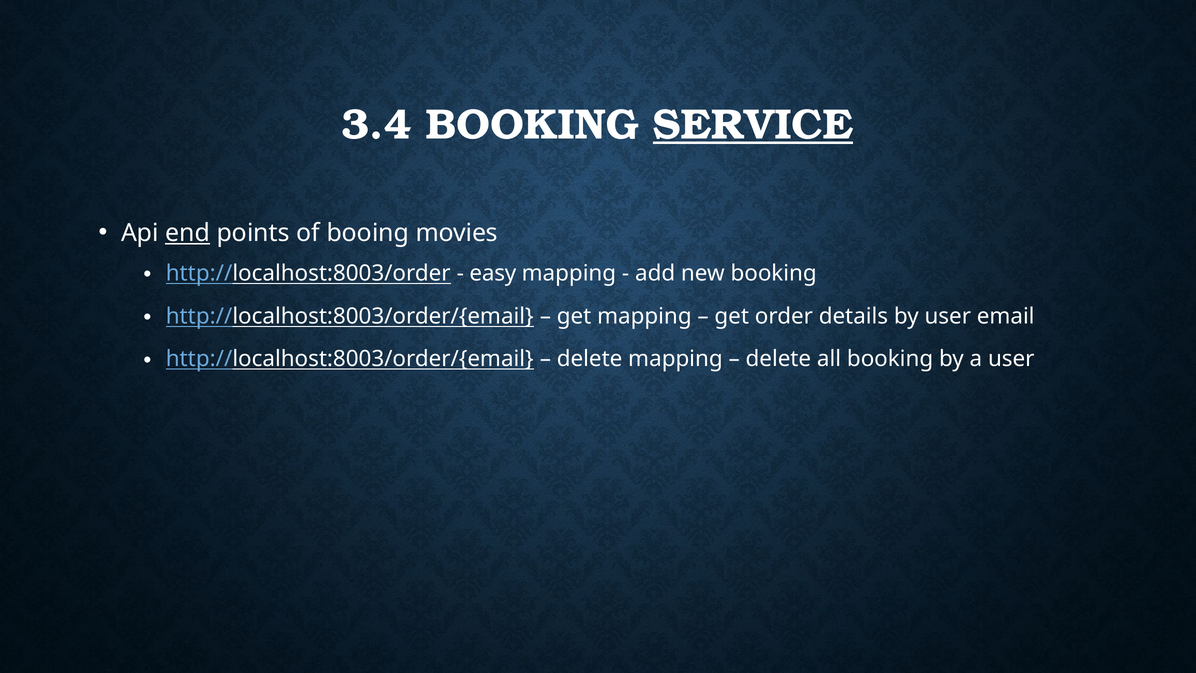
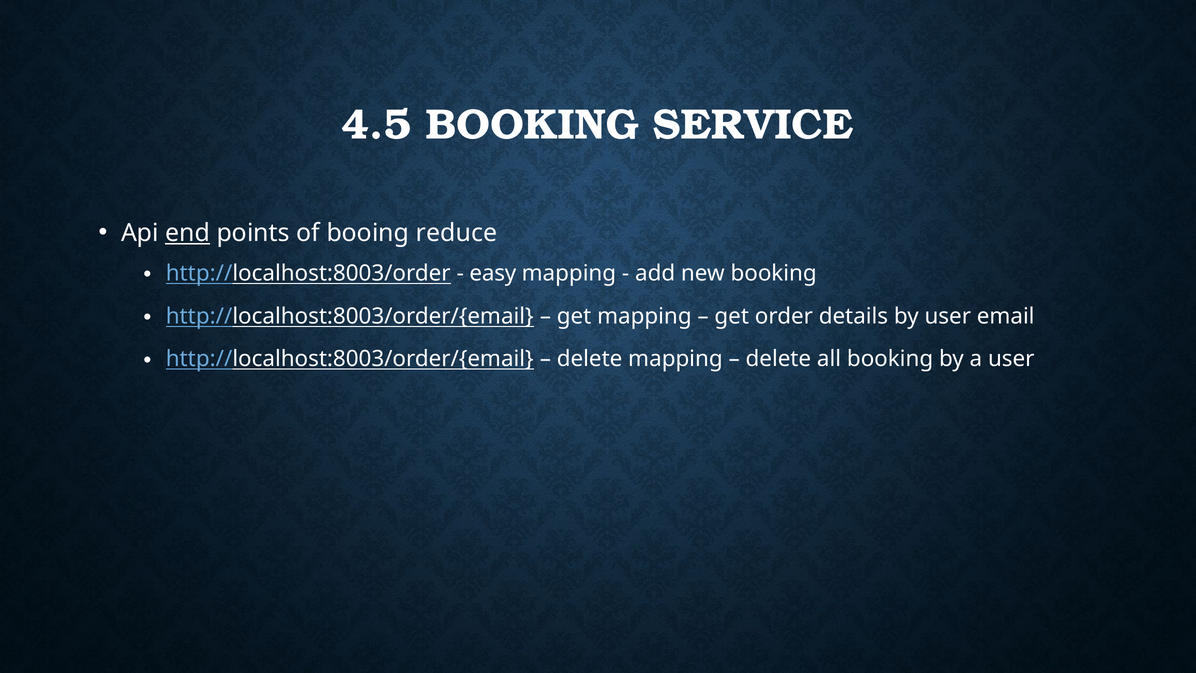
3.4: 3.4 -> 4.5
SERVICE underline: present -> none
movies: movies -> reduce
